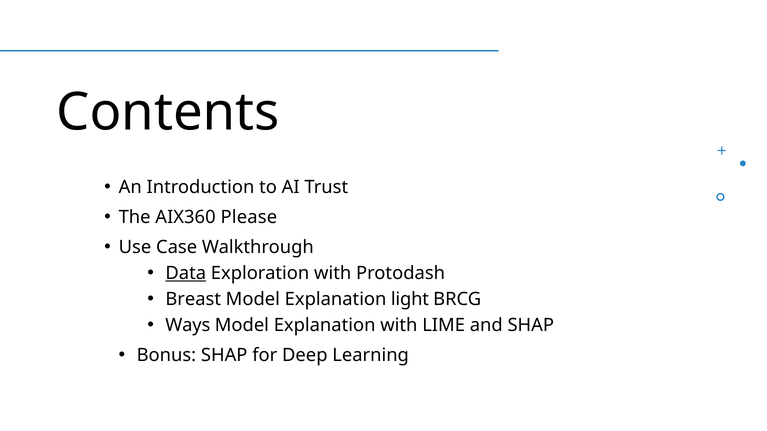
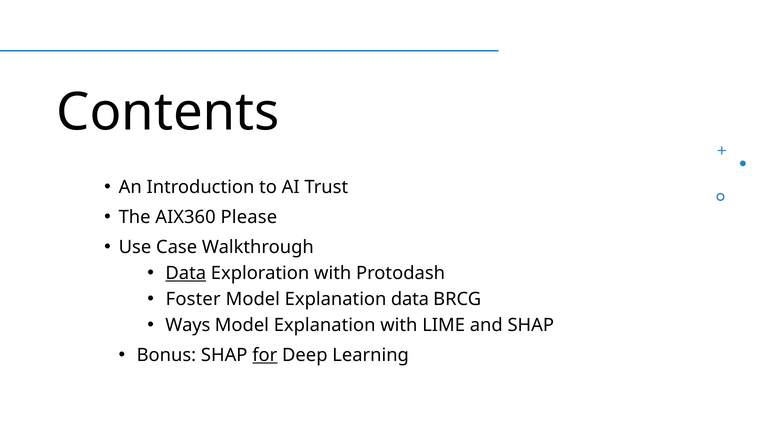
Breast: Breast -> Foster
Explanation light: light -> data
for underline: none -> present
